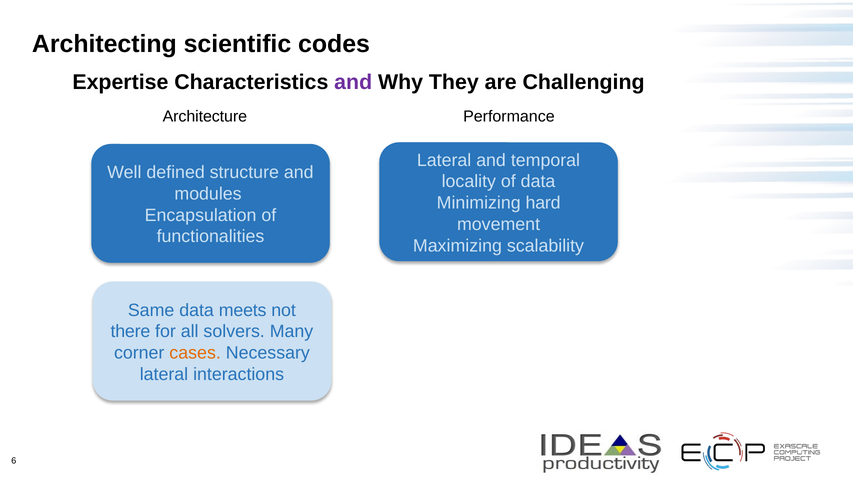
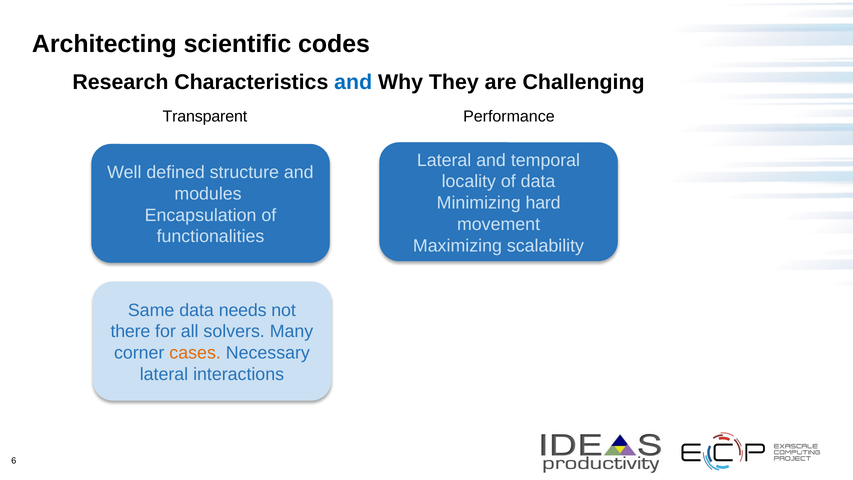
Expertise: Expertise -> Research
and at (353, 82) colour: purple -> blue
Architecture: Architecture -> Transparent
meets: meets -> needs
